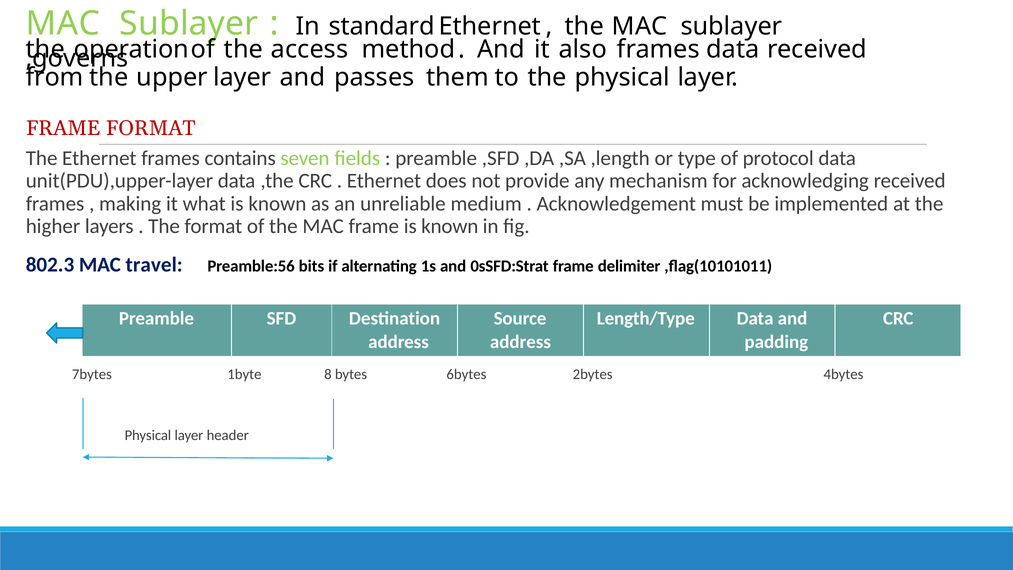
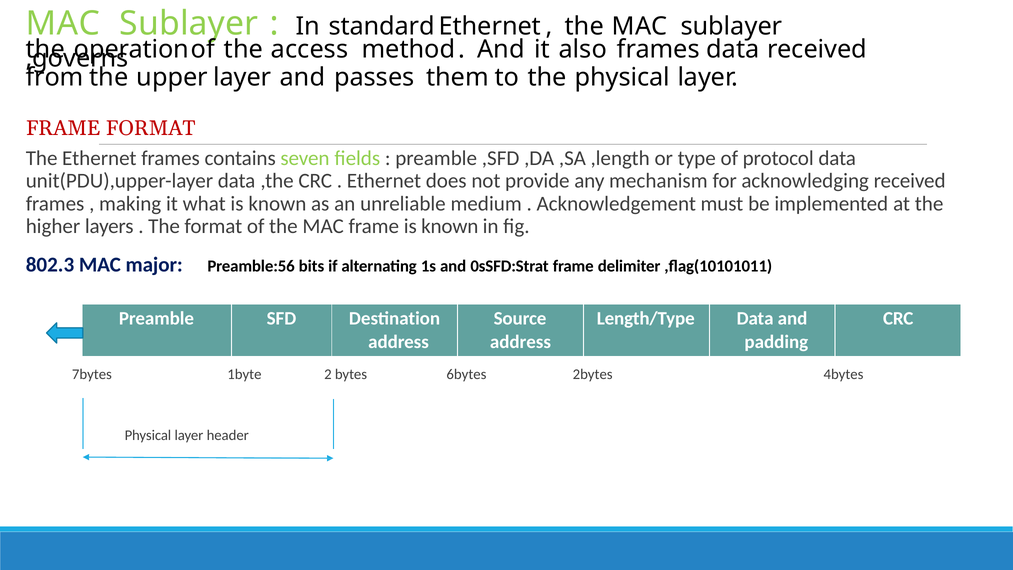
travel: travel -> major
8: 8 -> 2
